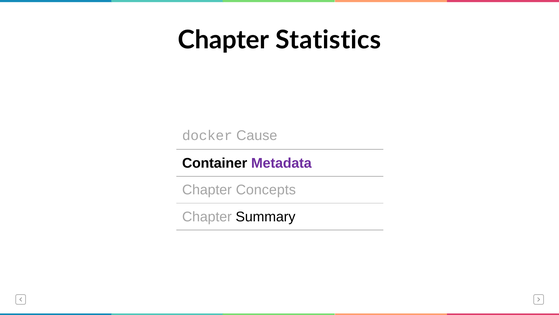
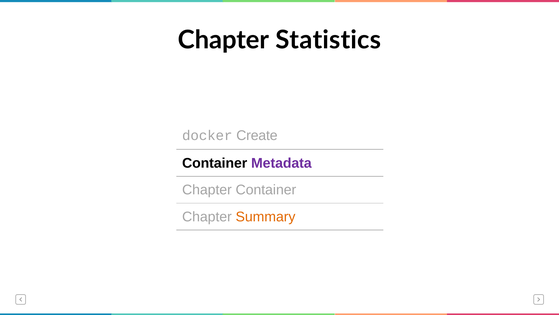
Cause: Cause -> Create
Chapter Concepts: Concepts -> Container
Summary colour: black -> orange
